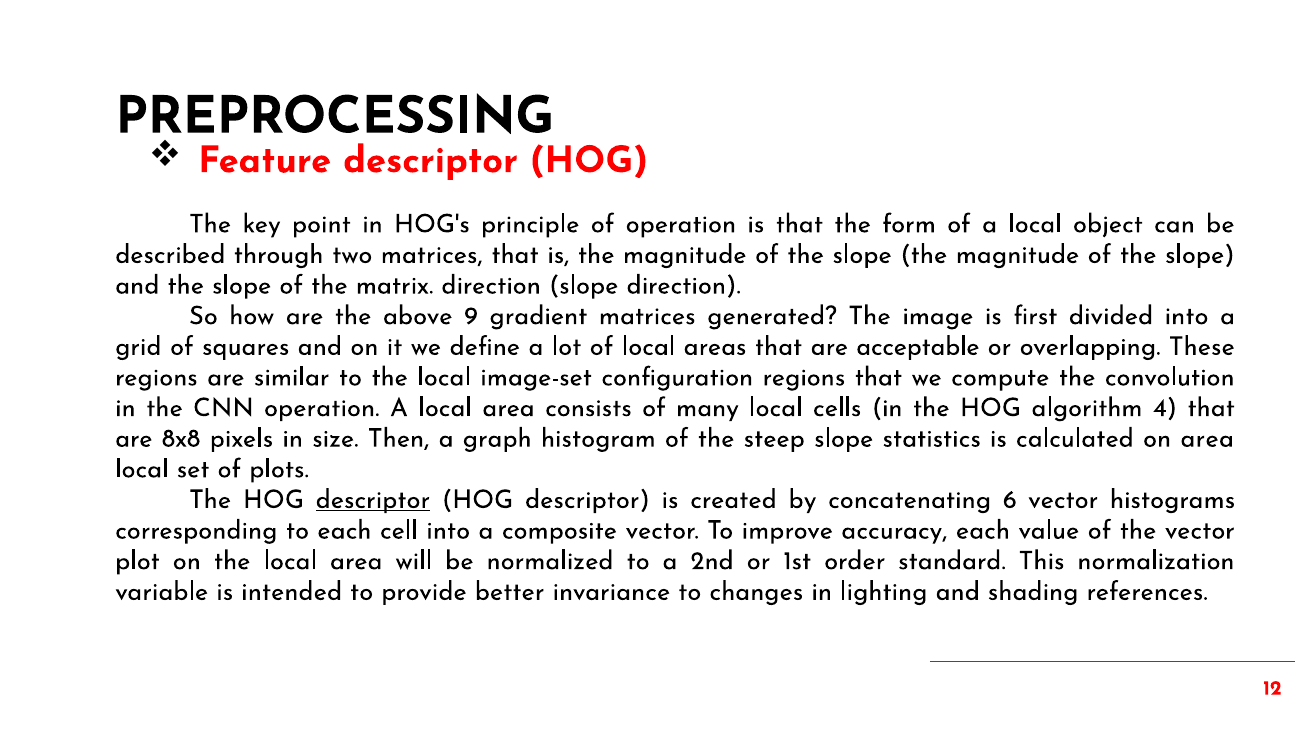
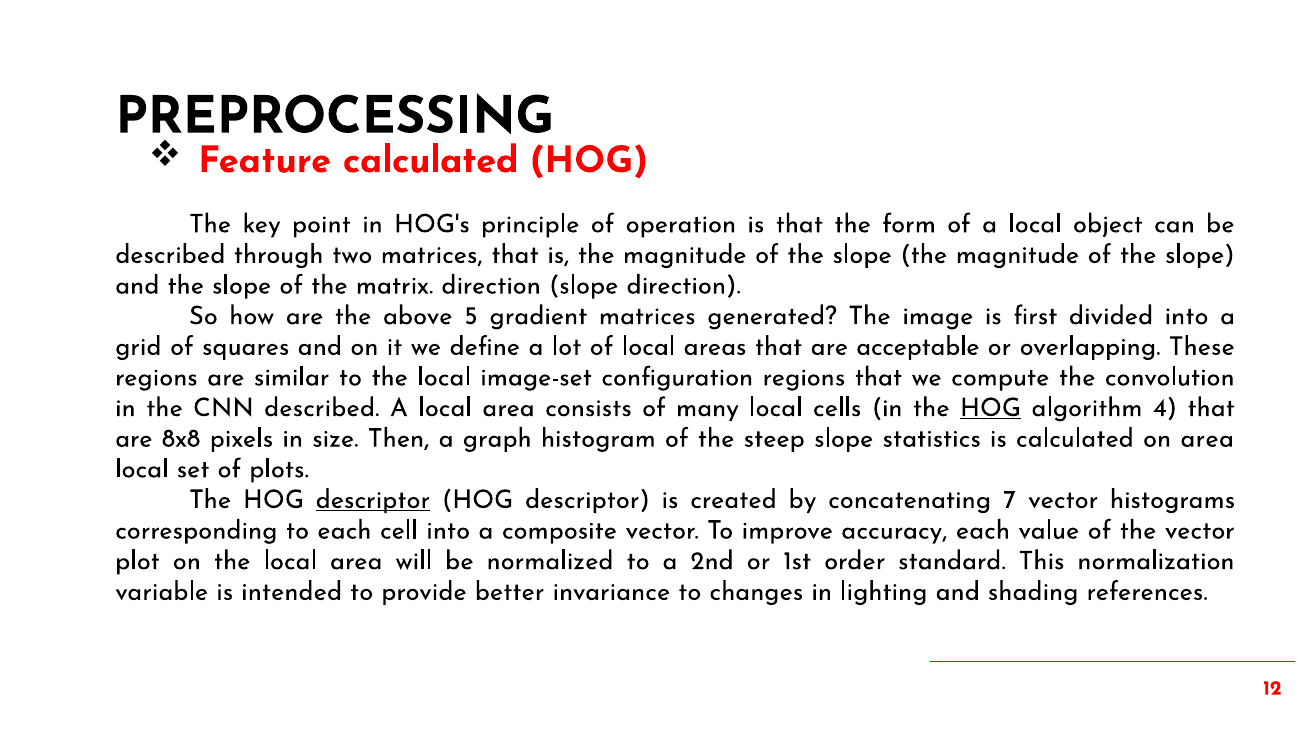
Feature descriptor: descriptor -> calculated
9: 9 -> 5
CNN operation: operation -> described
HOG at (991, 408) underline: none -> present
6: 6 -> 7
